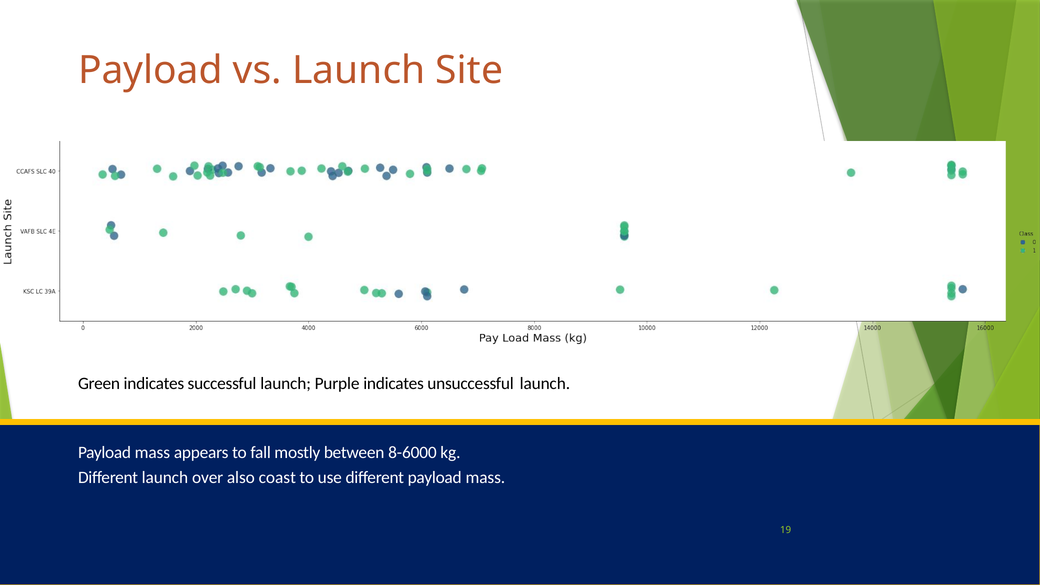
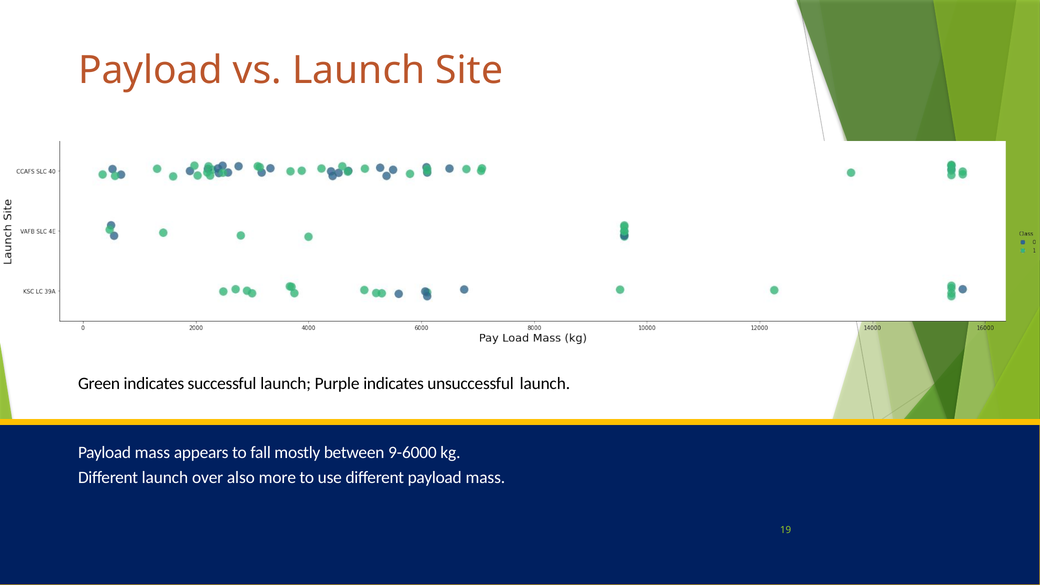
8-6000: 8-6000 -> 9-6000
coast: coast -> more
